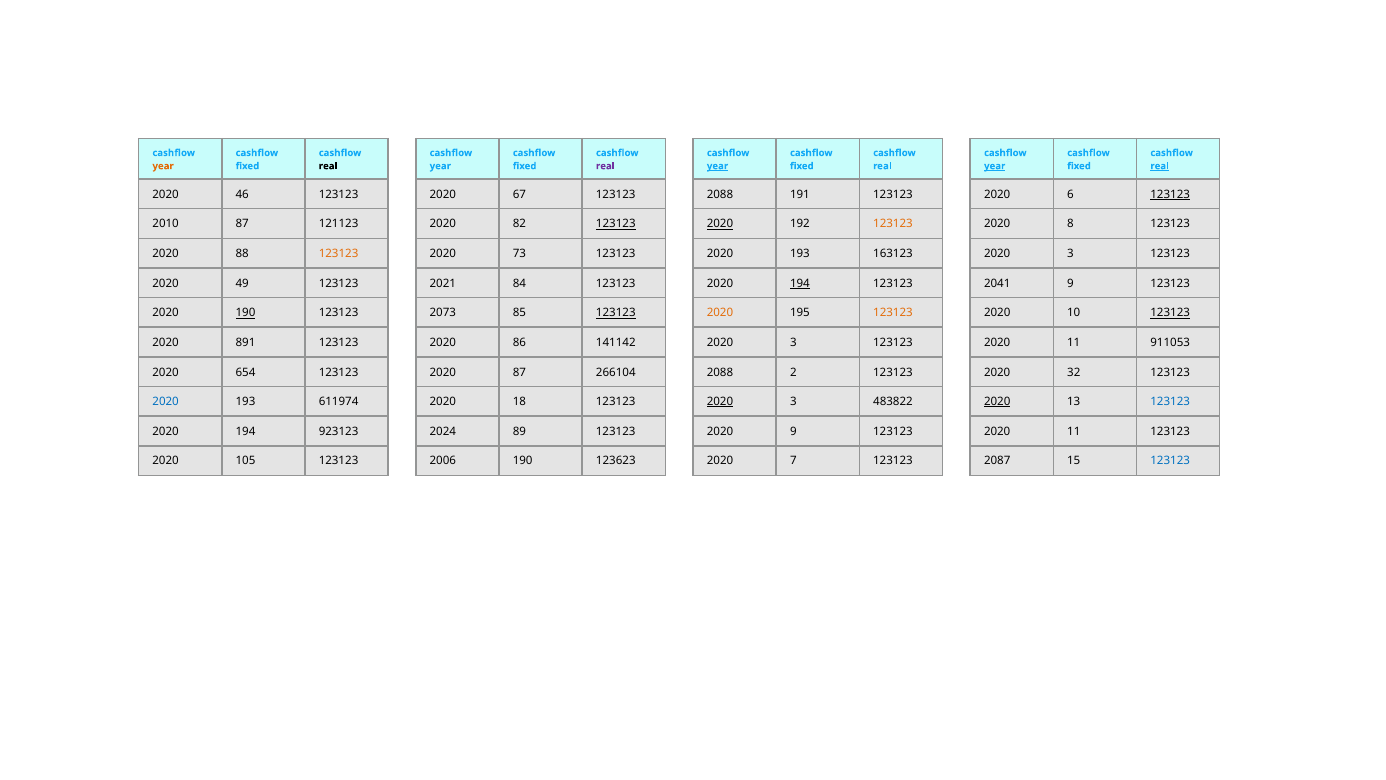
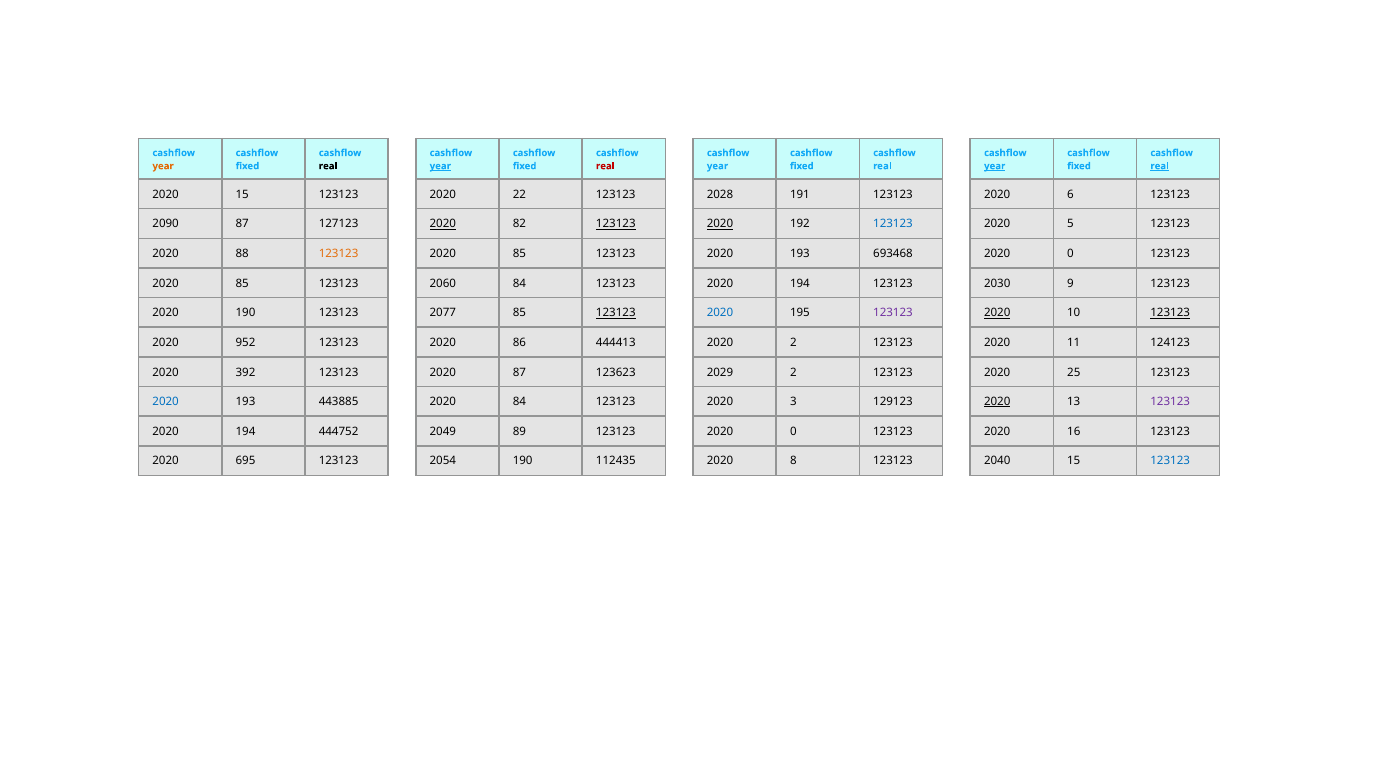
year at (440, 166) underline: none -> present
real at (605, 166) colour: purple -> red
year at (718, 166) underline: present -> none
2020 46: 46 -> 15
67: 67 -> 22
2088 at (720, 194): 2088 -> 2028
123123 at (1170, 194) underline: present -> none
2010: 2010 -> 2090
121123: 121123 -> 127123
2020 at (443, 224) underline: none -> present
123123 at (893, 224) colour: orange -> blue
8: 8 -> 5
73 at (519, 254): 73 -> 85
163123: 163123 -> 693468
3 at (1071, 254): 3 -> 0
49 at (242, 283): 49 -> 85
2021: 2021 -> 2060
194 at (800, 283) underline: present -> none
2041: 2041 -> 2030
190 at (246, 313) underline: present -> none
2073: 2073 -> 2077
2020 at (720, 313) colour: orange -> blue
123123 at (893, 313) colour: orange -> purple
2020 at (997, 313) underline: none -> present
891: 891 -> 952
141142: 141142 -> 444413
3 at (793, 342): 3 -> 2
911053: 911053 -> 124123
654: 654 -> 392
266104: 266104 -> 123623
2088 at (720, 372): 2088 -> 2029
32: 32 -> 25
611974: 611974 -> 443885
2020 18: 18 -> 84
2020 at (720, 402) underline: present -> none
483822: 483822 -> 129123
123123 at (1170, 402) colour: blue -> purple
923123: 923123 -> 444752
2024: 2024 -> 2049
9 at (793, 431): 9 -> 0
11 at (1074, 431): 11 -> 16
105: 105 -> 695
2006: 2006 -> 2054
123623: 123623 -> 112435
7: 7 -> 8
2087: 2087 -> 2040
